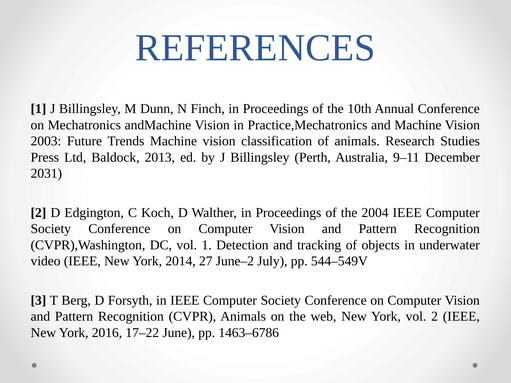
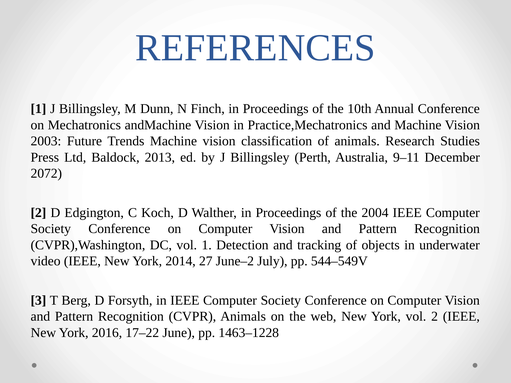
2031: 2031 -> 2072
1463–6786: 1463–6786 -> 1463–1228
